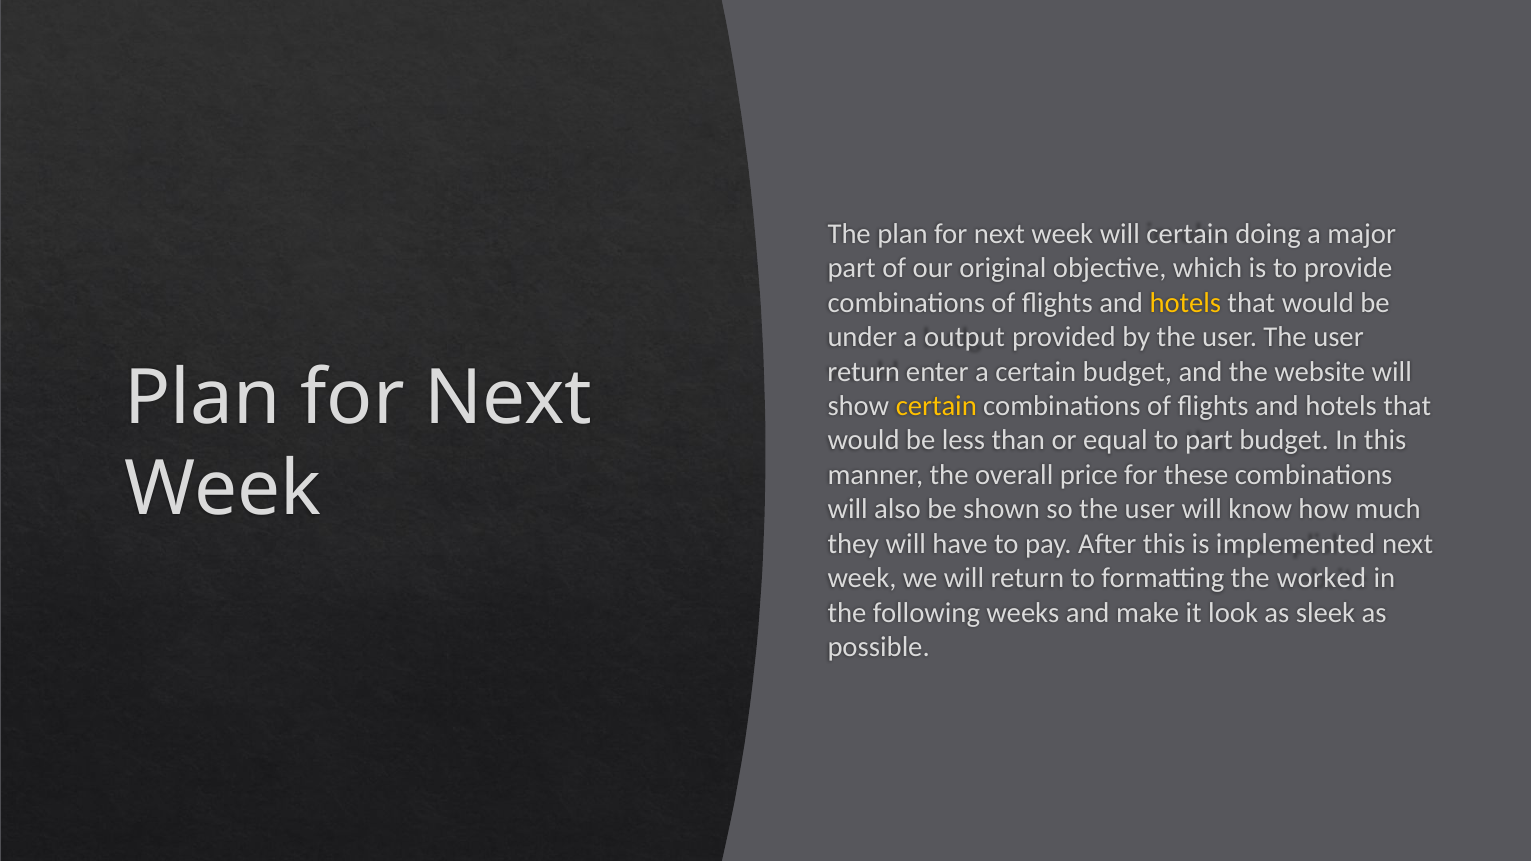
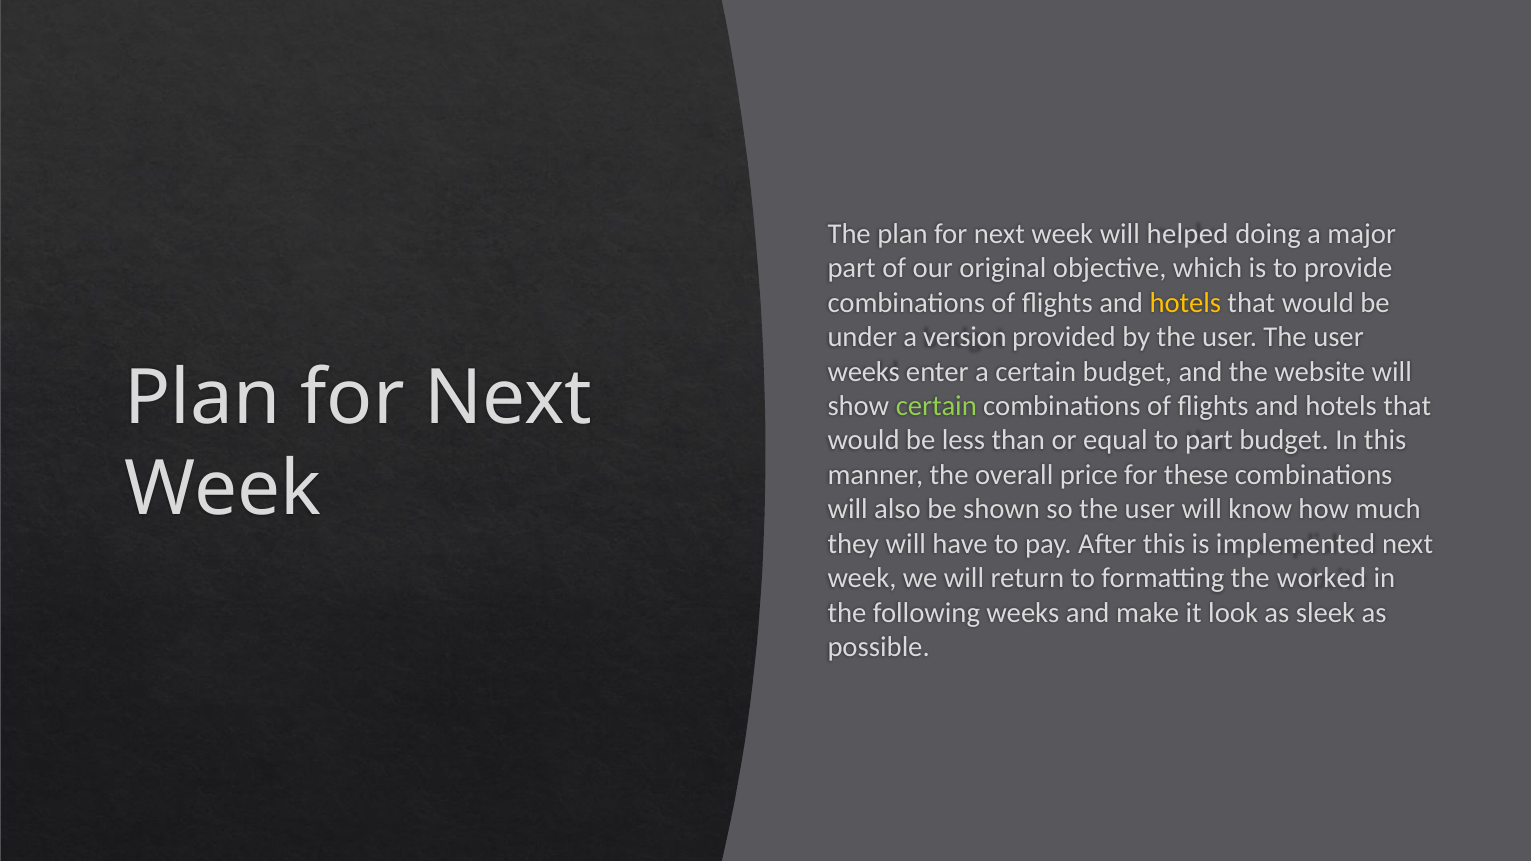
will certain: certain -> helped
output: output -> version
return at (864, 372): return -> weeks
certain at (936, 406) colour: yellow -> light green
